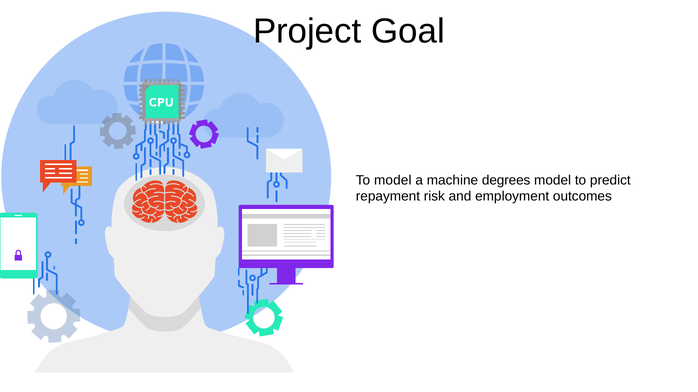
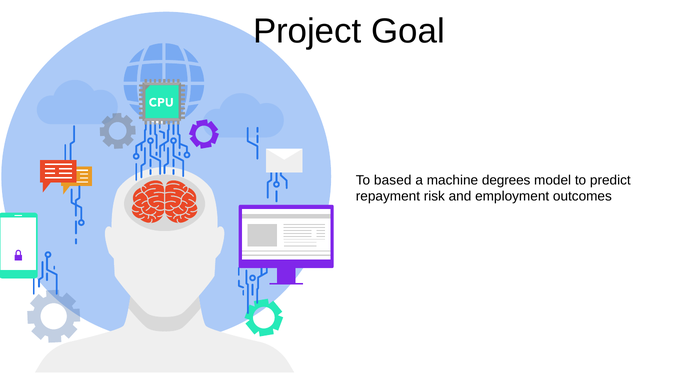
To model: model -> based
